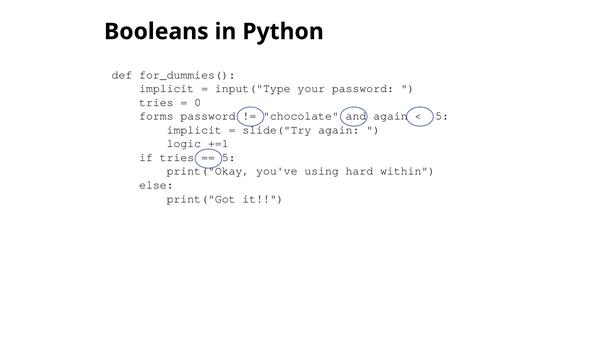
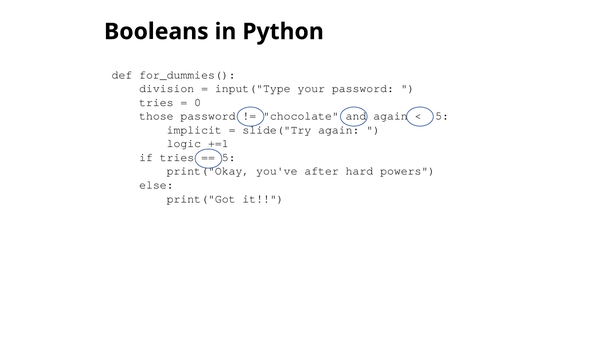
implicit at (167, 89): implicit -> division
forms: forms -> those
using: using -> after
within: within -> powers
